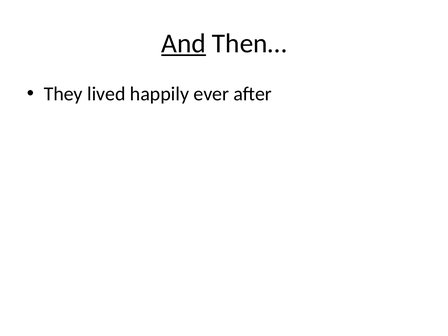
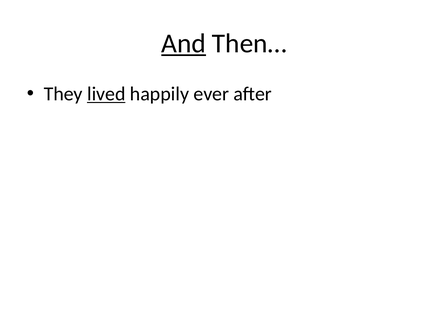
lived underline: none -> present
